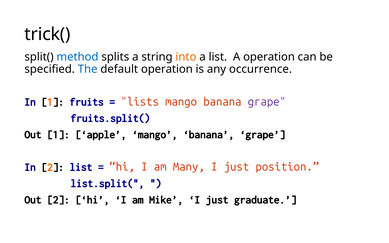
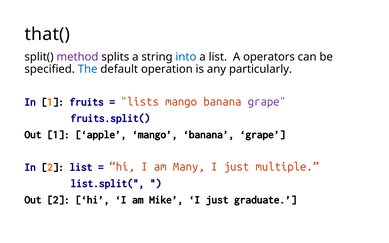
trick(: trick( -> that(
method colour: blue -> purple
into colour: orange -> blue
A operation: operation -> operators
occurrence: occurrence -> particularly
position: position -> multiple
